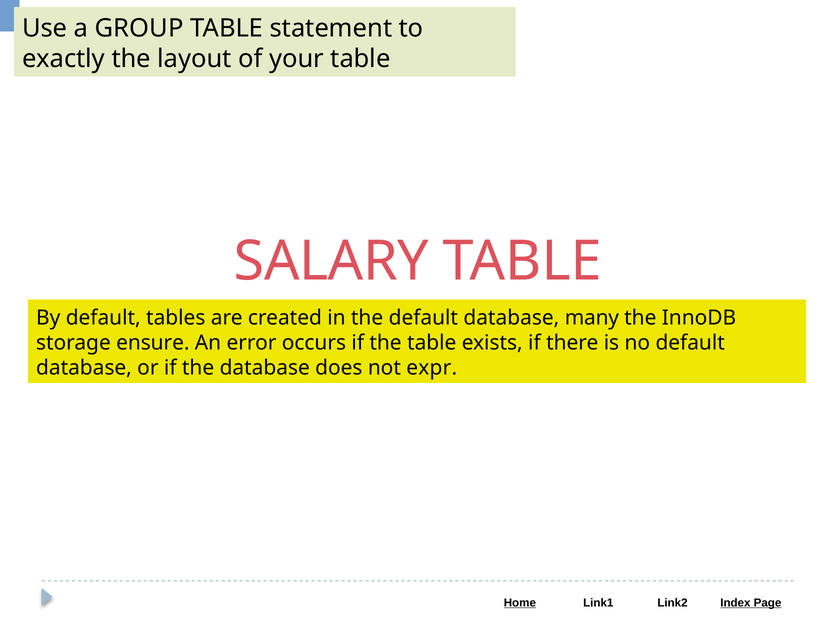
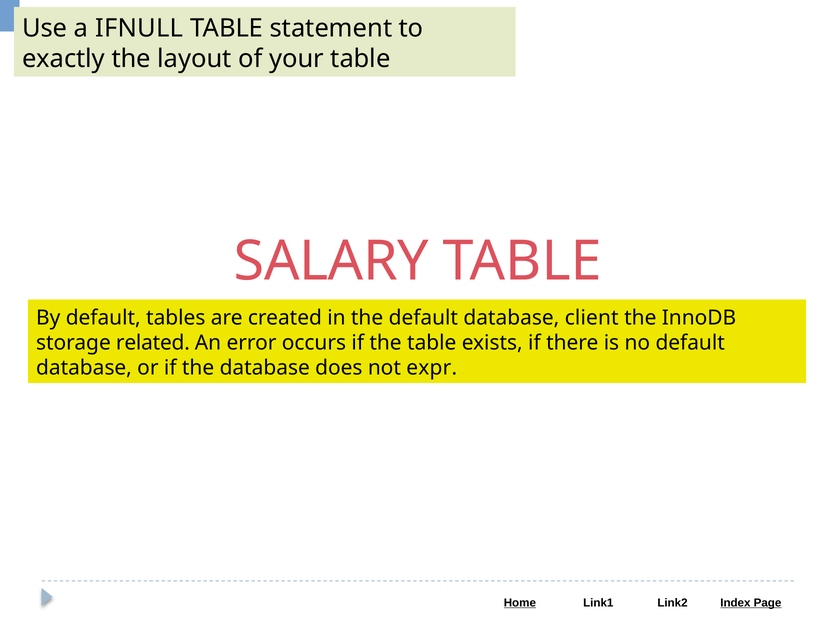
GROUP: GROUP -> IFNULL
many: many -> client
ensure: ensure -> related
